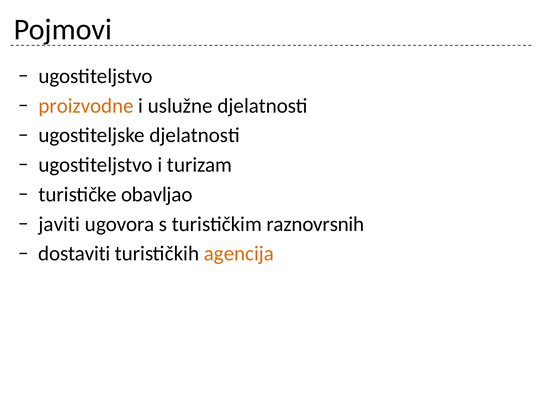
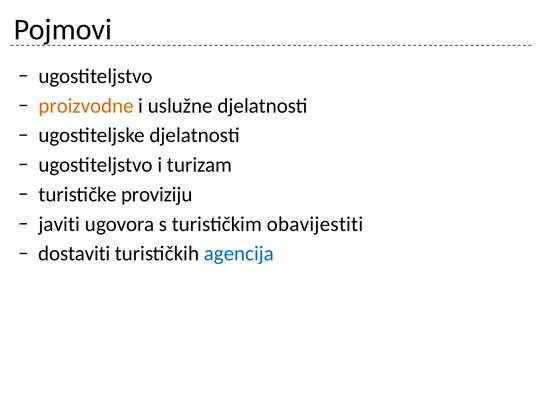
obavljao: obavljao -> proviziju
raznovrsnih: raznovrsnih -> obavijestiti
agencija colour: orange -> blue
